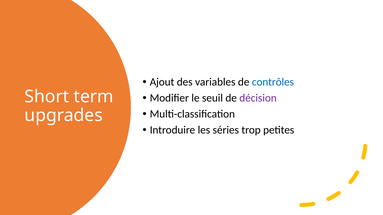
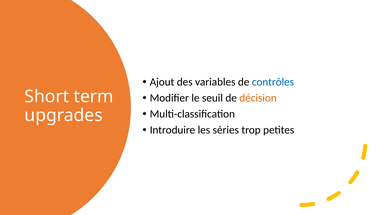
décision colour: purple -> orange
